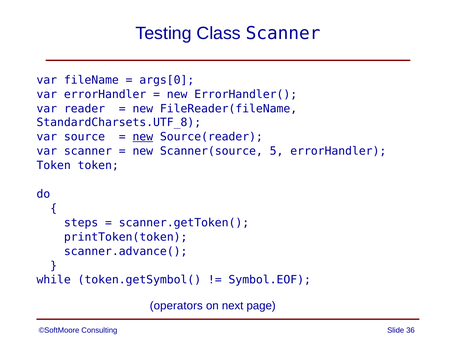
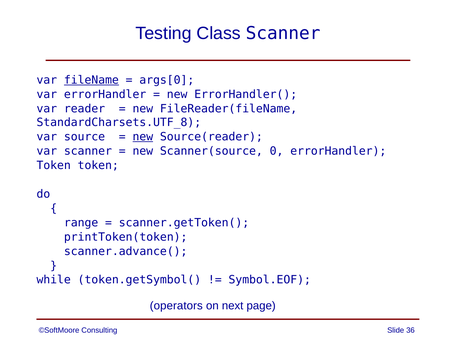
fileName underline: none -> present
5: 5 -> 0
steps: steps -> range
